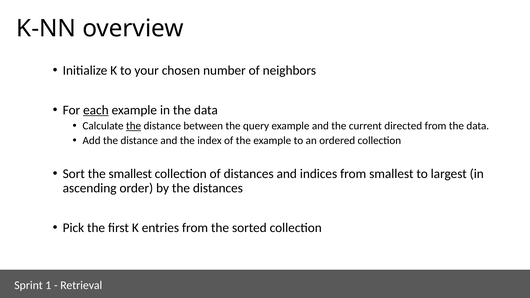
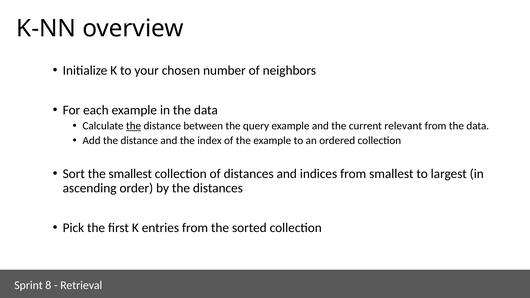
each underline: present -> none
directed: directed -> relevant
1: 1 -> 8
